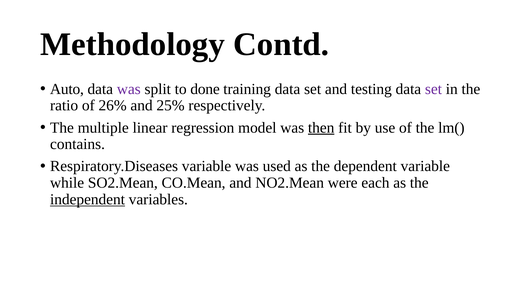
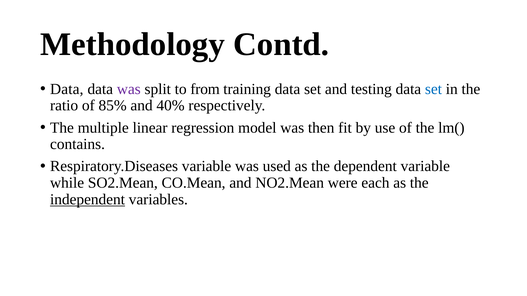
Auto at (67, 89): Auto -> Data
done: done -> from
set at (433, 89) colour: purple -> blue
26%: 26% -> 85%
25%: 25% -> 40%
then underline: present -> none
